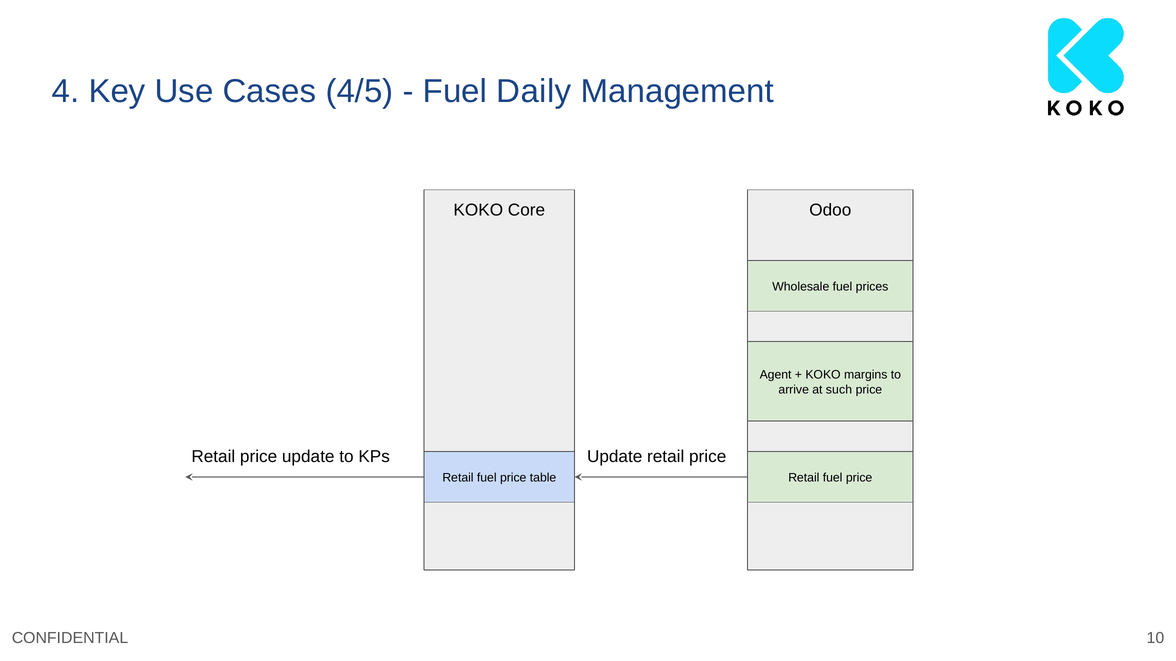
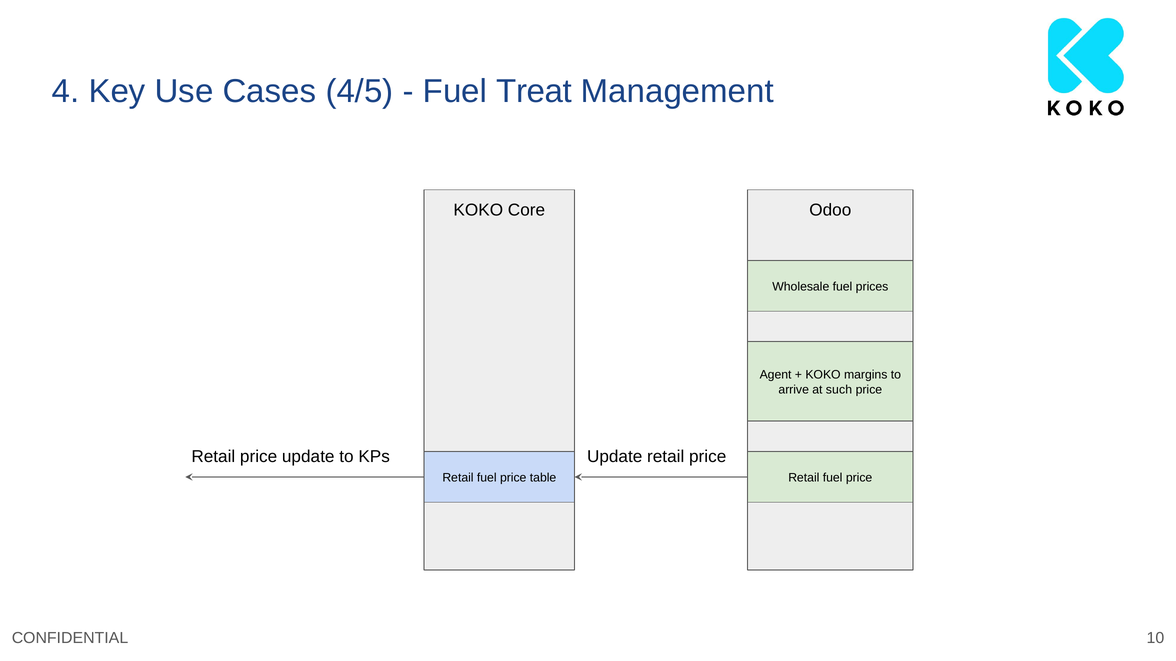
Daily: Daily -> Treat
